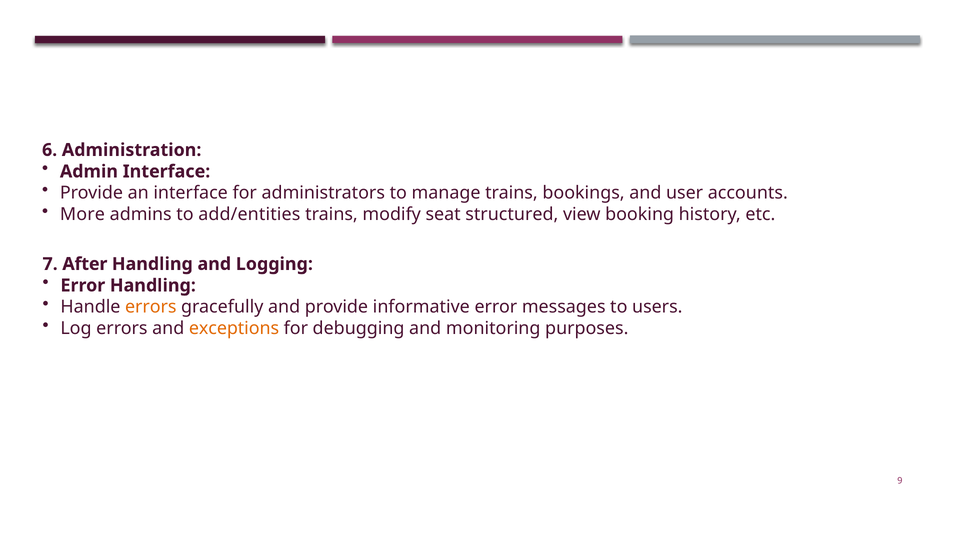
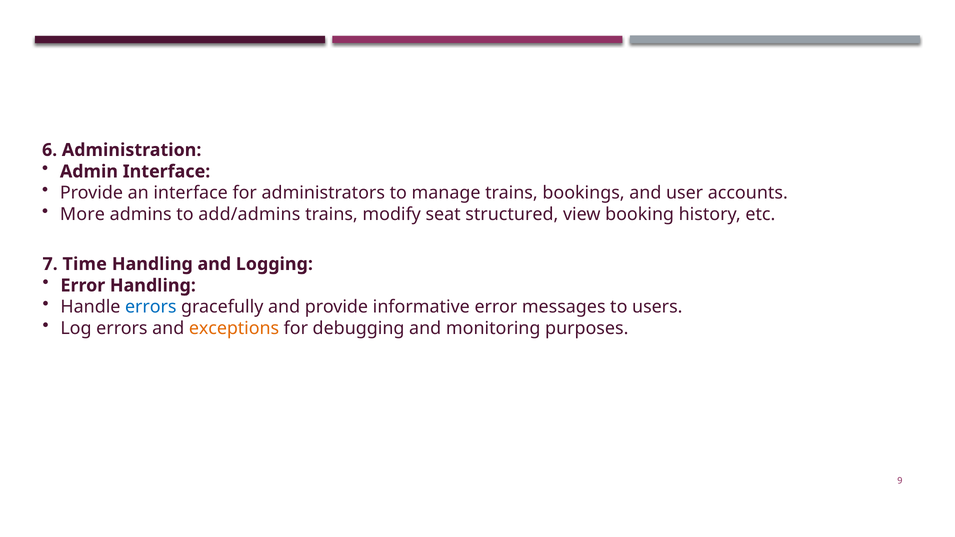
add/entities: add/entities -> add/admins
After: After -> Time
errors at (151, 307) colour: orange -> blue
